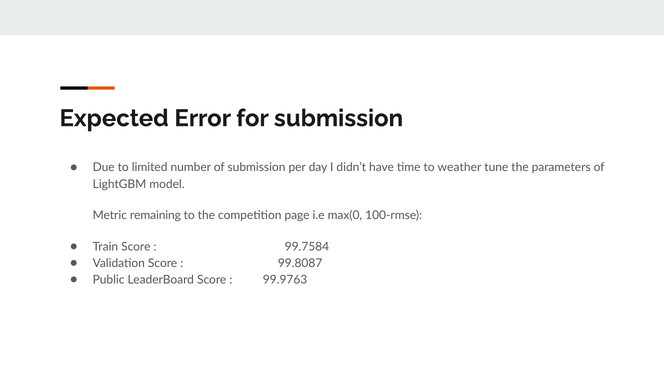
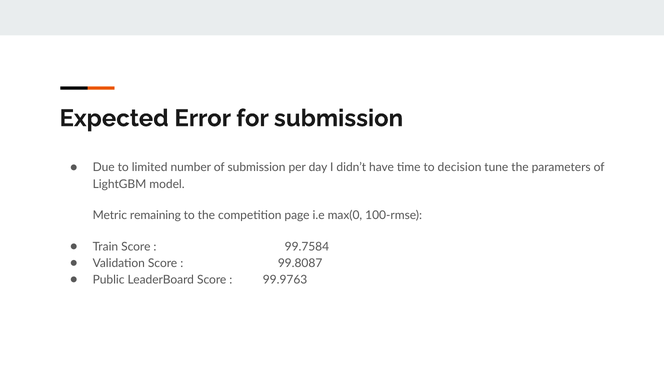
weather: weather -> decision
